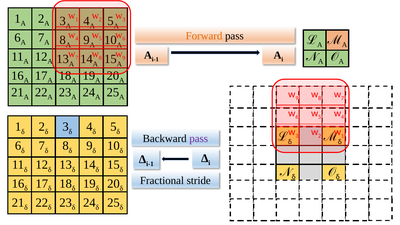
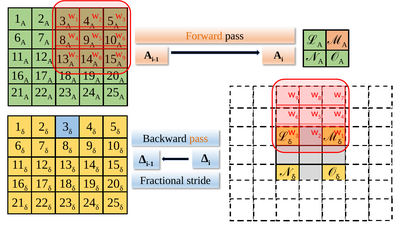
pass at (199, 139) colour: purple -> orange
